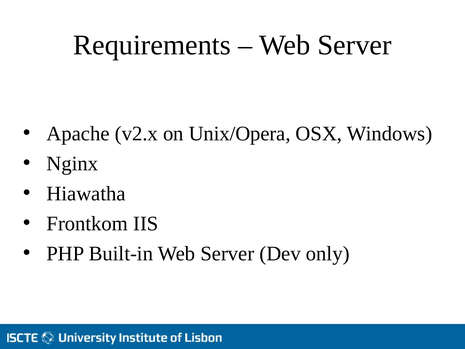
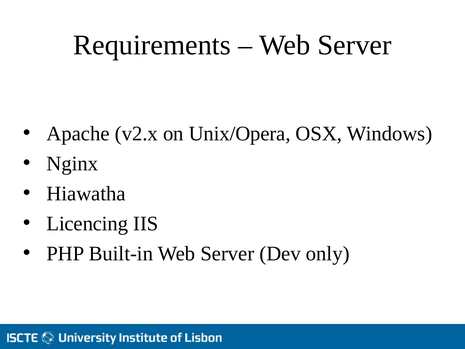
Frontkom: Frontkom -> Licencing
